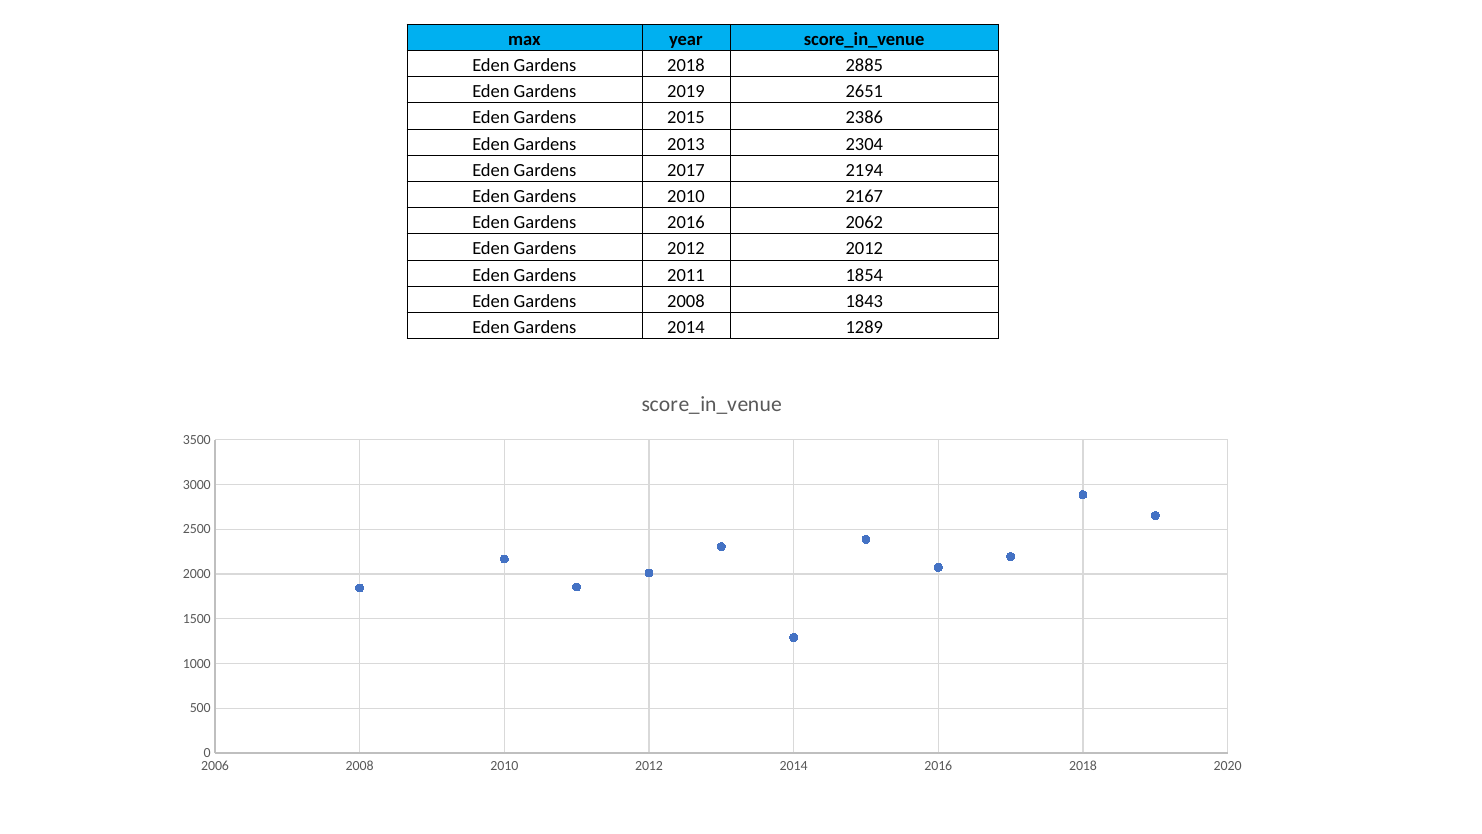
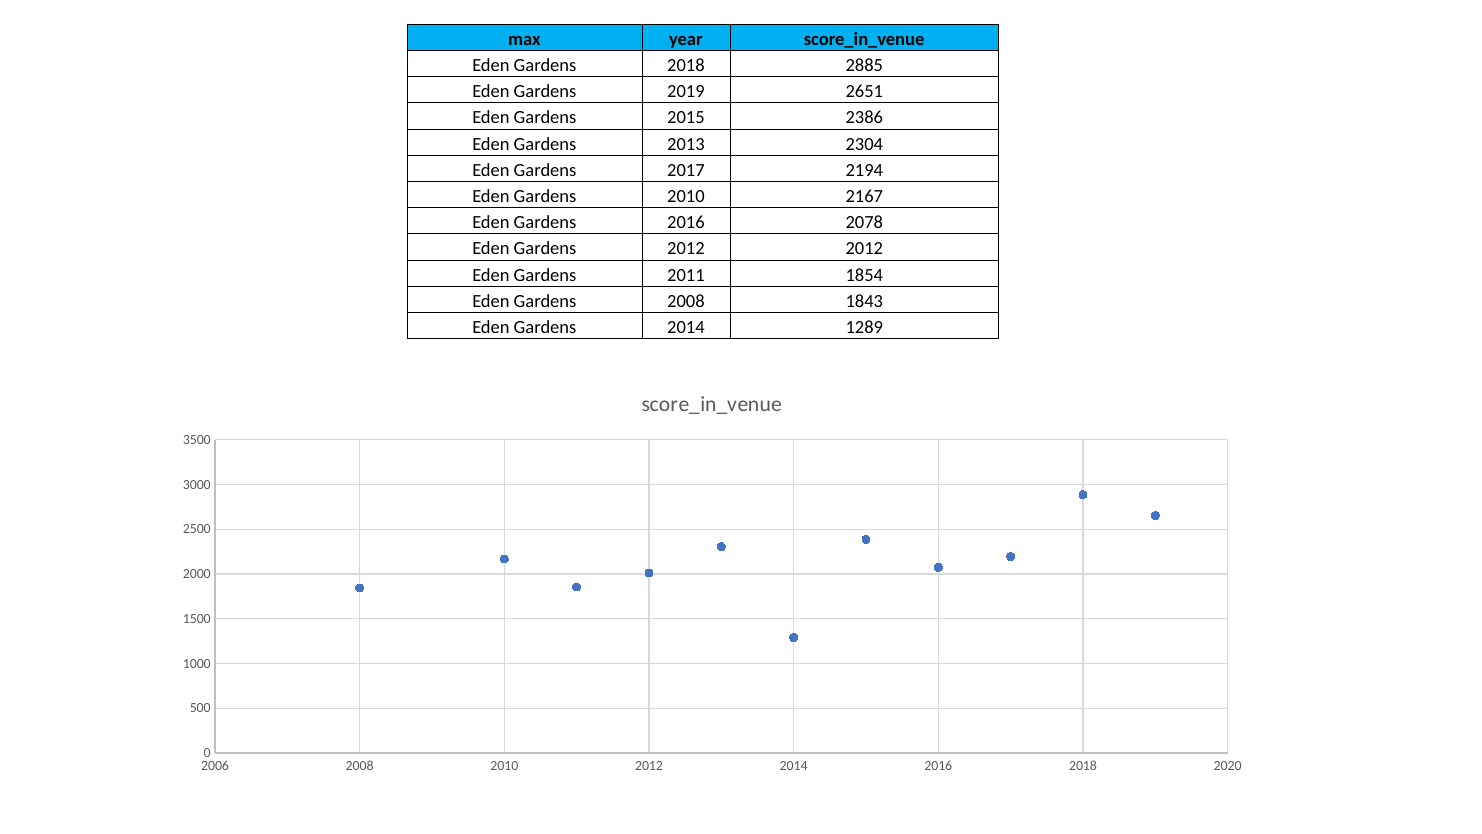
2062: 2062 -> 2078
